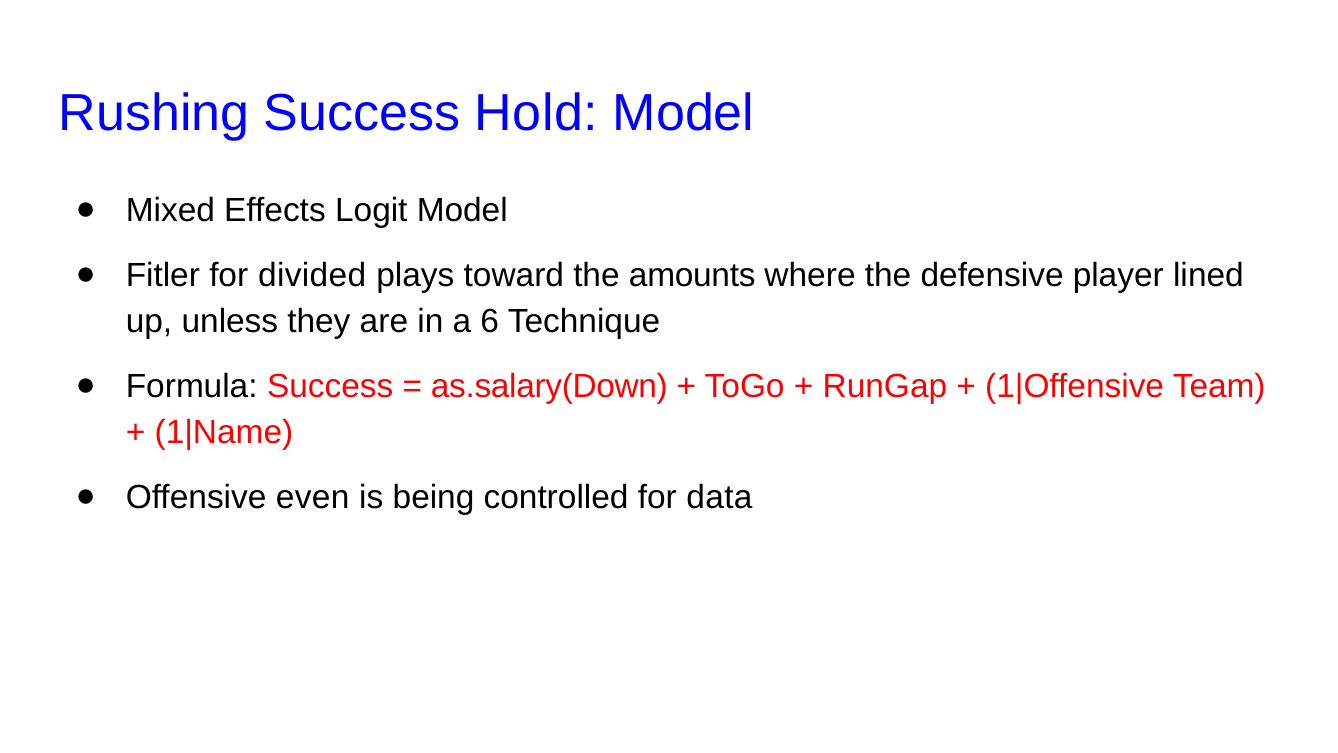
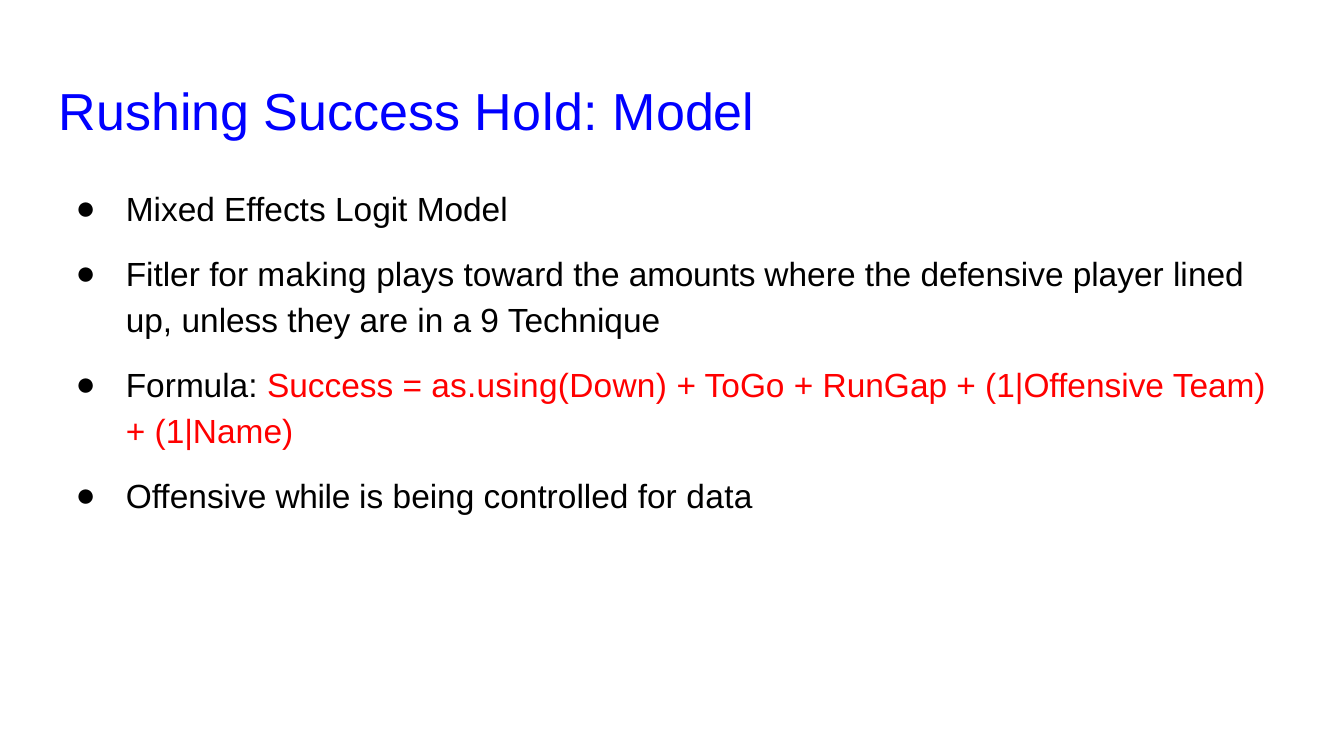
divided: divided -> making
6: 6 -> 9
as.salary(Down: as.salary(Down -> as.using(Down
even: even -> while
